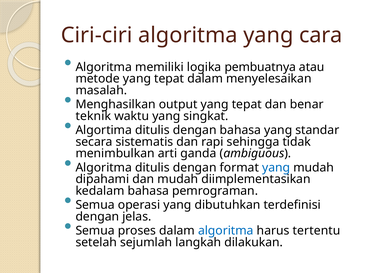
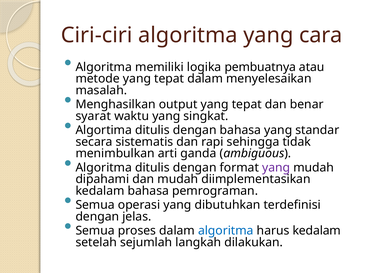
teknik: teknik -> syarat
yang at (276, 168) colour: blue -> purple
harus tertentu: tertentu -> kedalam
